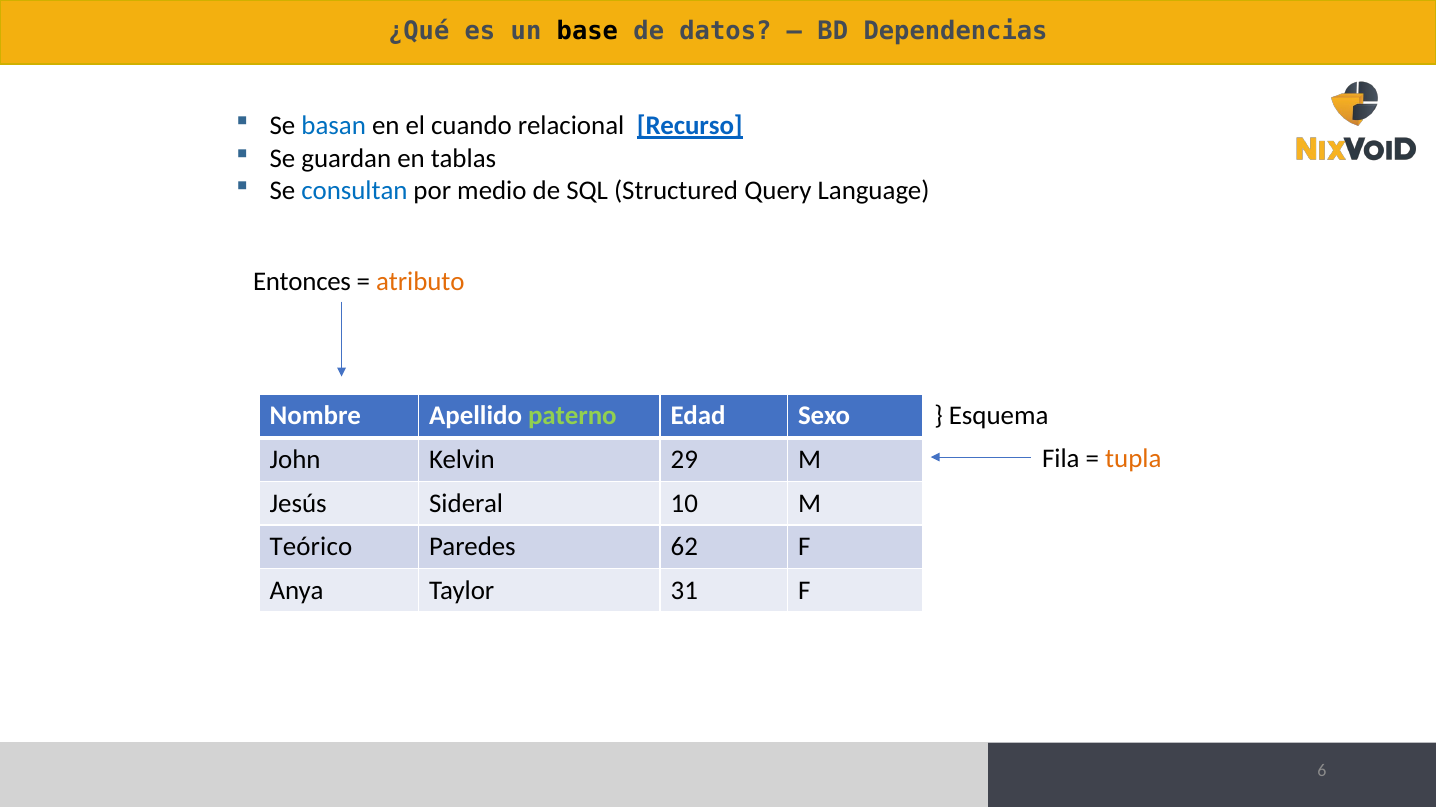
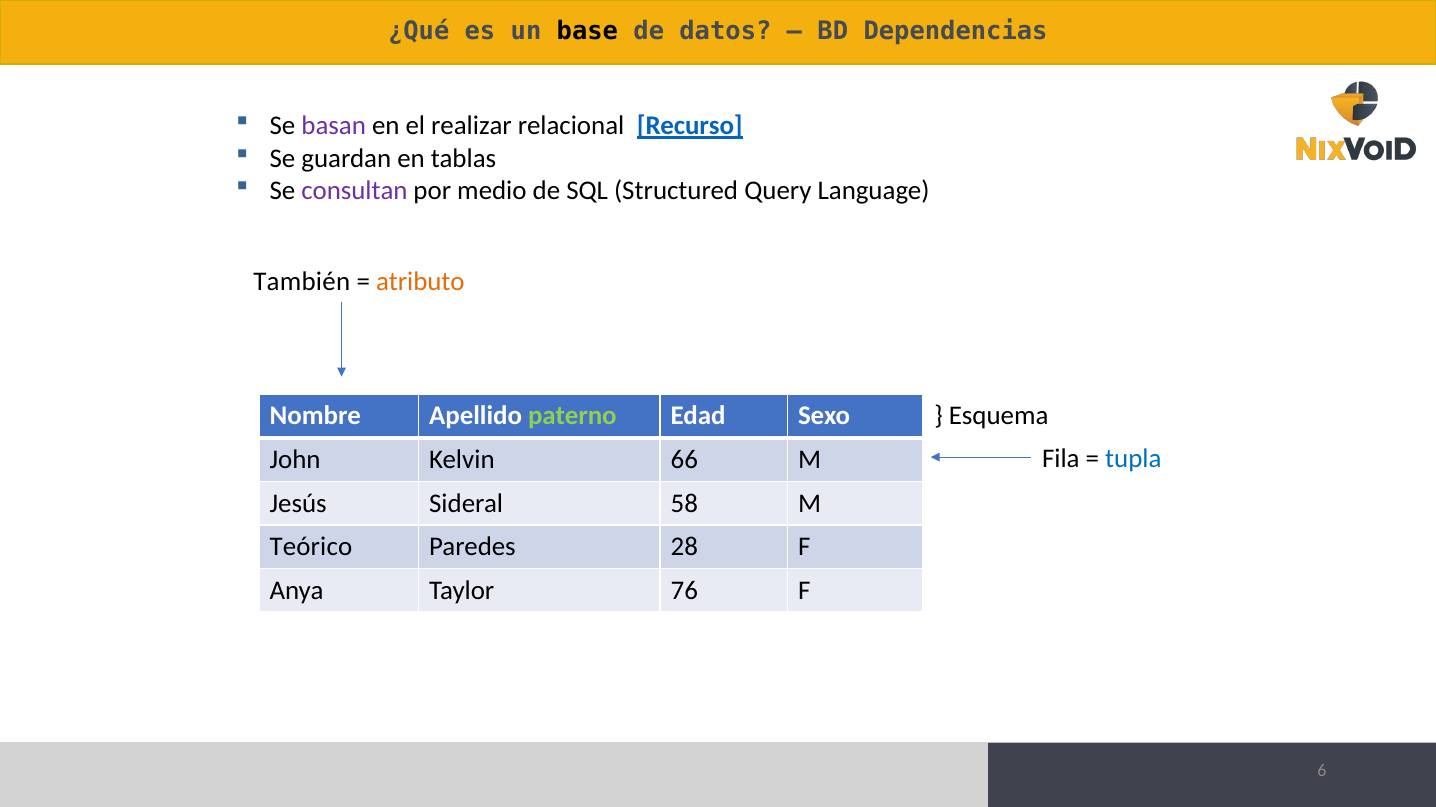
basan colour: blue -> purple
cuando: cuando -> realizar
consultan colour: blue -> purple
Entonces: Entonces -> También
tupla colour: orange -> blue
29: 29 -> 66
10: 10 -> 58
62: 62 -> 28
31: 31 -> 76
